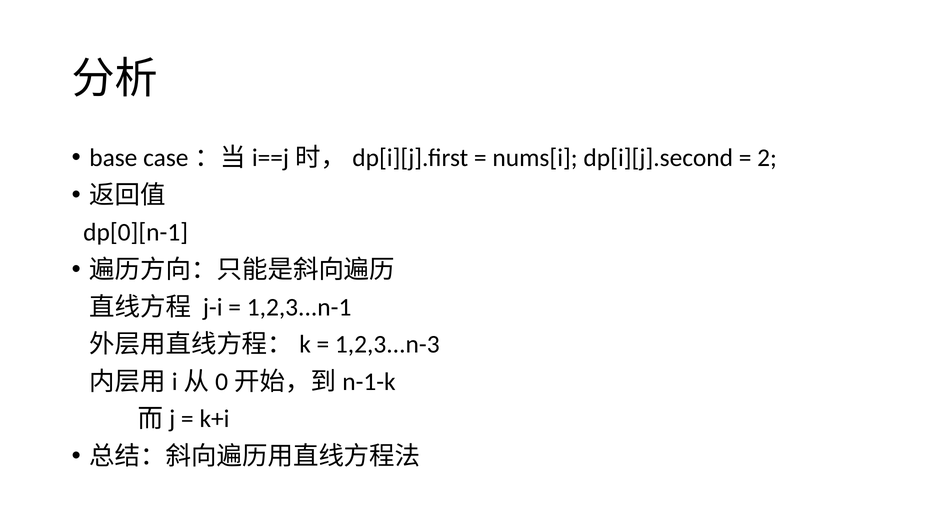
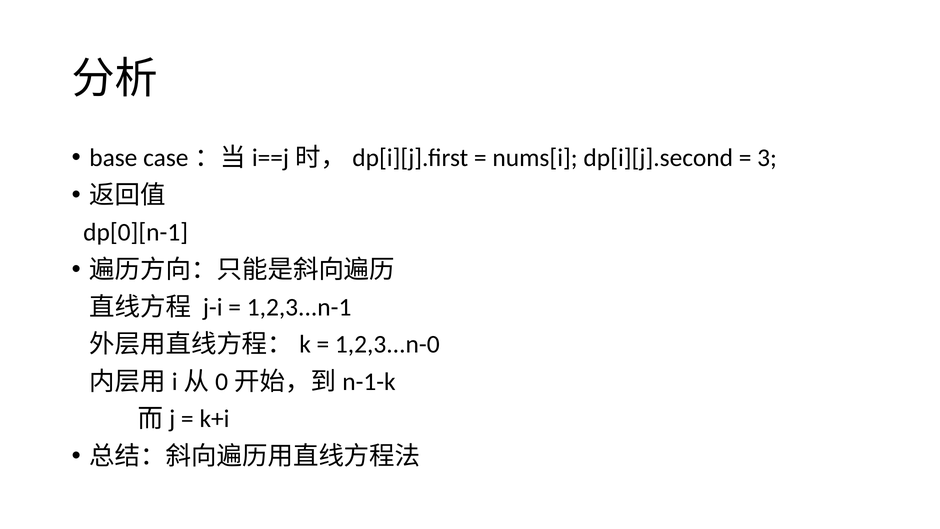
2: 2 -> 3
1,2,3...n-3: 1,2,3...n-3 -> 1,2,3...n-0
